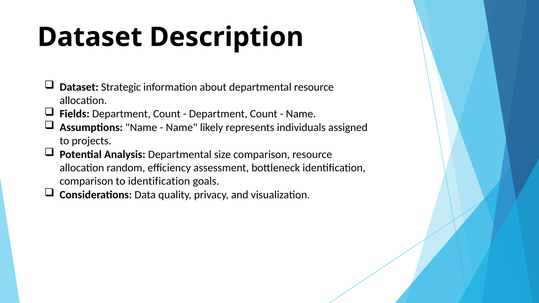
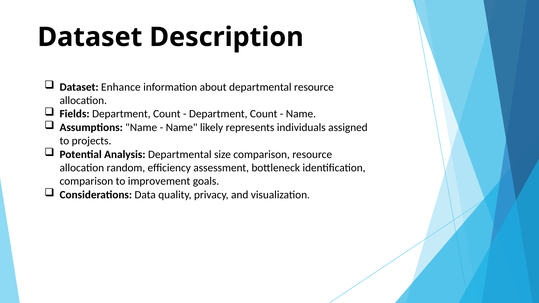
Strategic: Strategic -> Enhance
to identification: identification -> improvement
